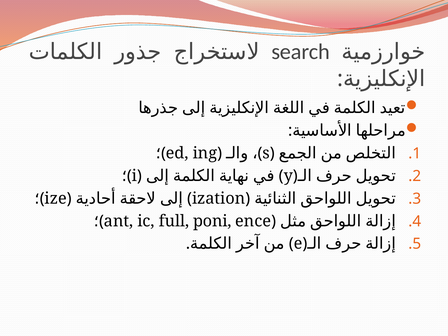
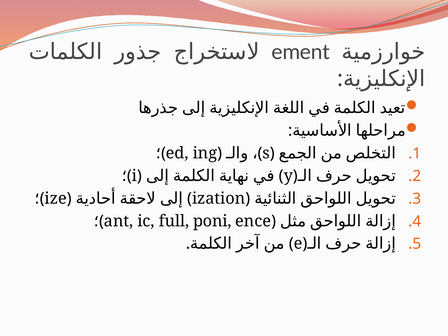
search: search -> ement
